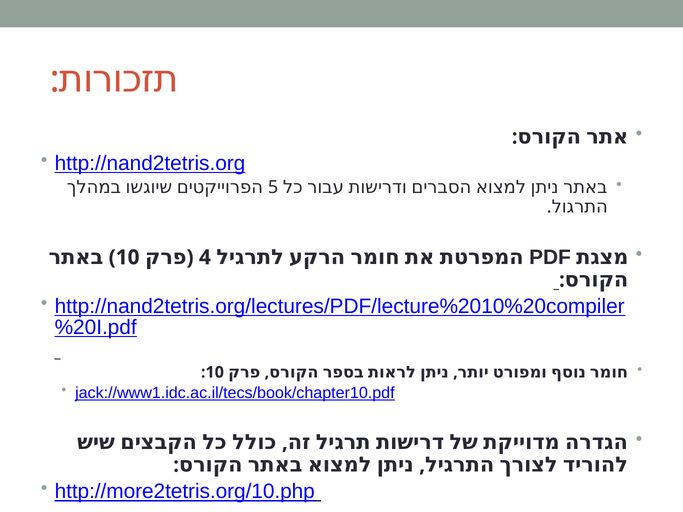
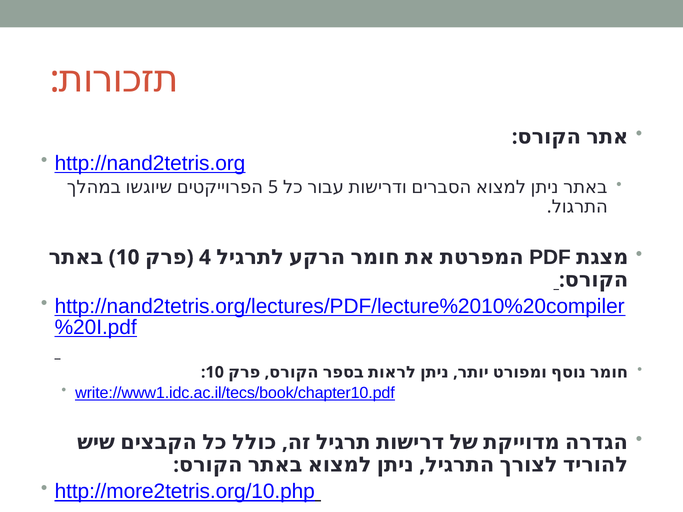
jack://www1.idc.ac.il/tecs/book/chapter10.pdf: jack://www1.idc.ac.il/tecs/book/chapter10.pdf -> write://www1.idc.ac.il/tecs/book/chapter10.pdf
